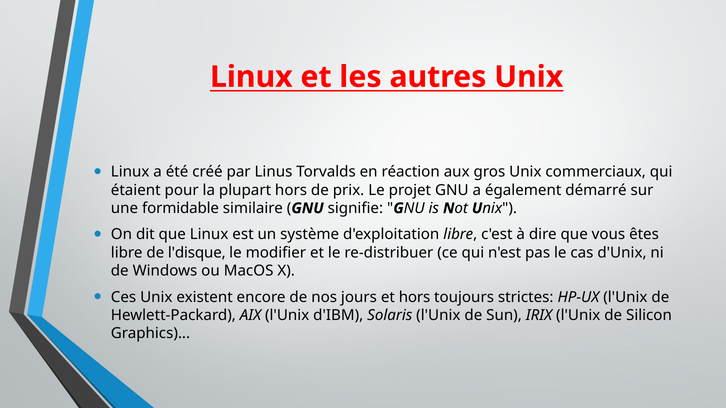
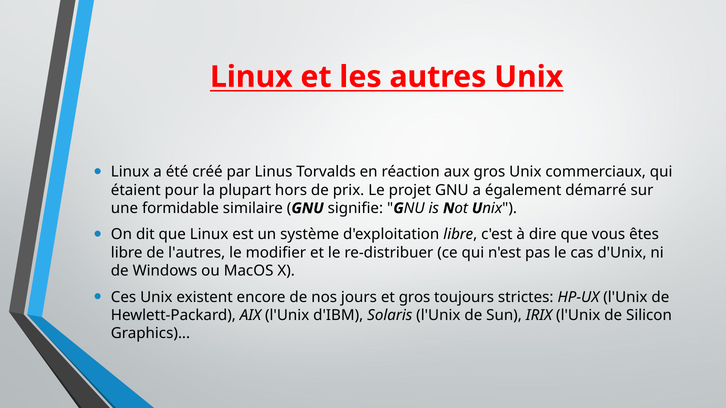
l'disque: l'disque -> l'autres
et hors: hors -> gros
